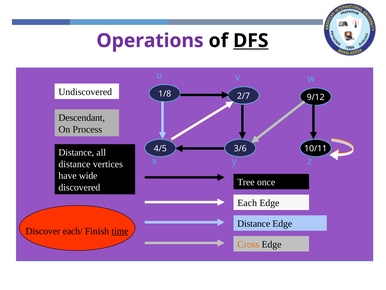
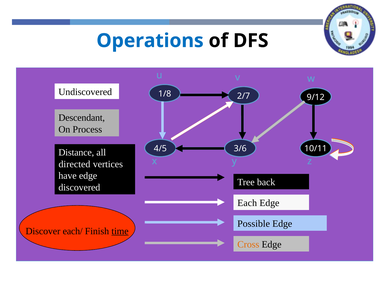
Operations colour: purple -> blue
DFS underline: present -> none
distance at (74, 164): distance -> directed
have wide: wide -> edge
once: once -> back
Distance at (254, 223): Distance -> Possible
